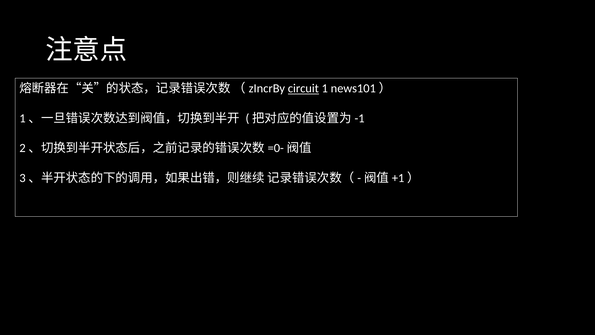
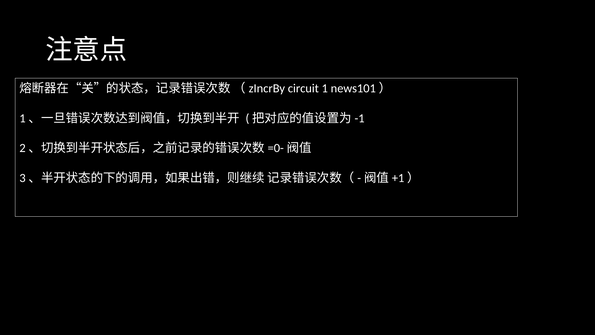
circuit underline: present -> none
